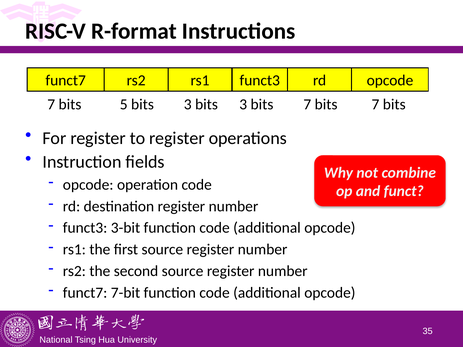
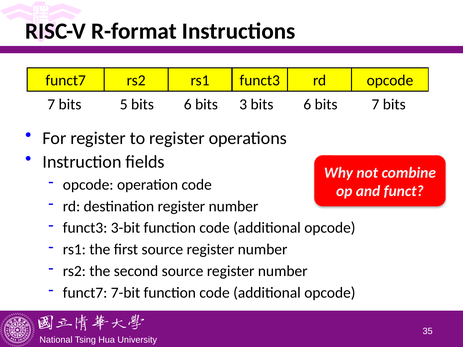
5 bits 3: 3 -> 6
7 at (307, 105): 7 -> 6
